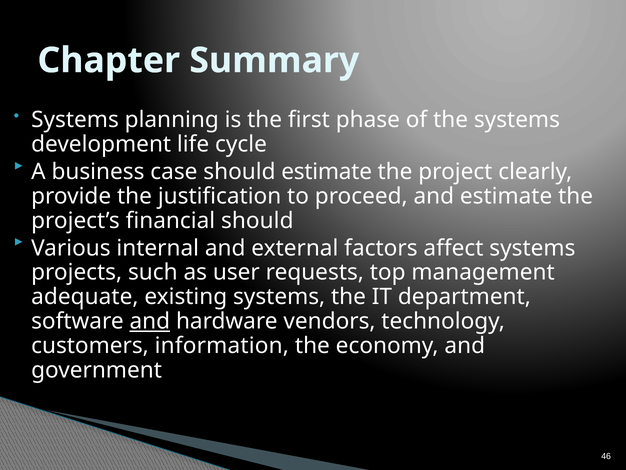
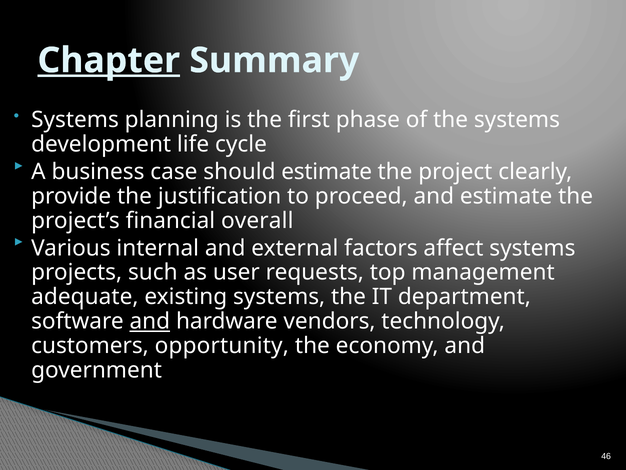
Chapter underline: none -> present
financial should: should -> overall
information: information -> opportunity
